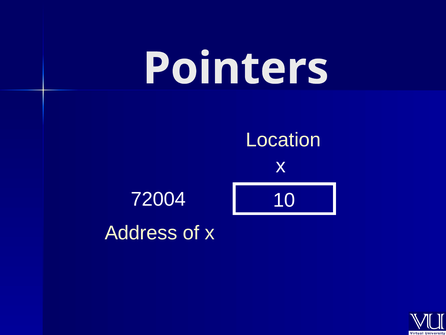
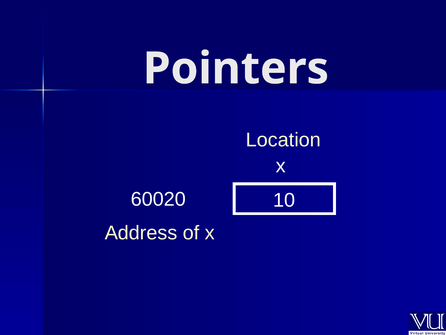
72004: 72004 -> 60020
